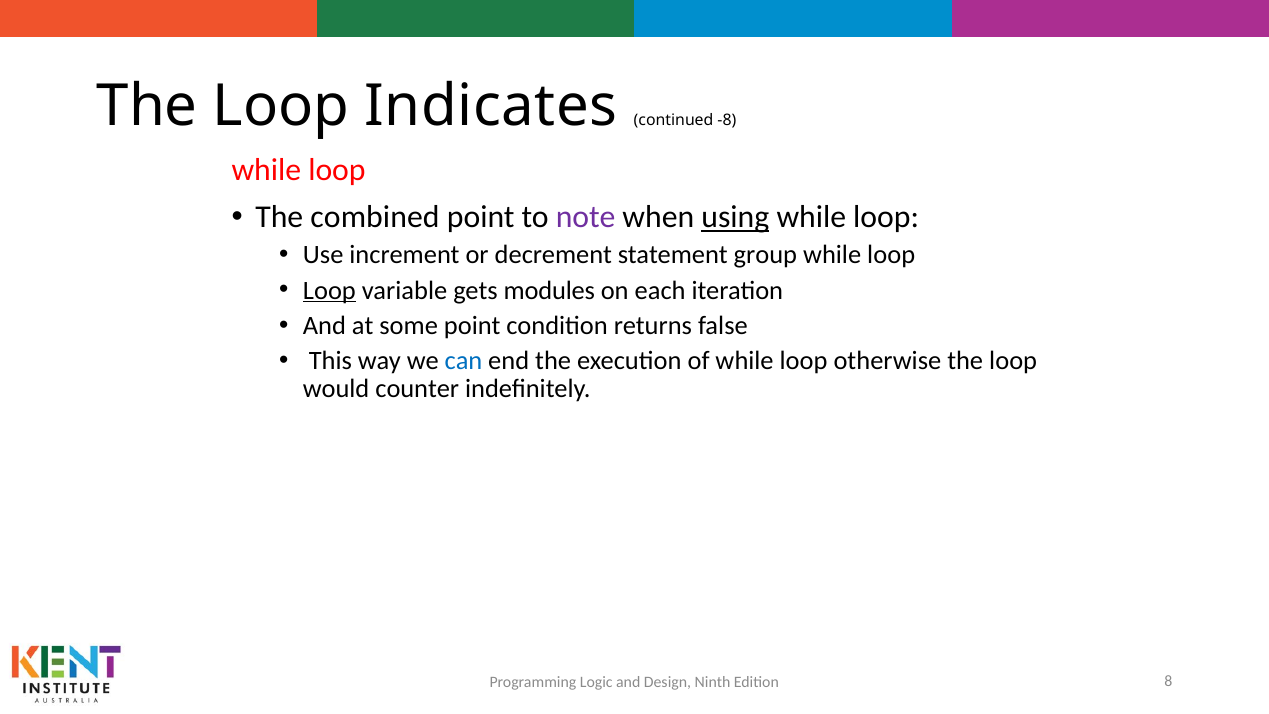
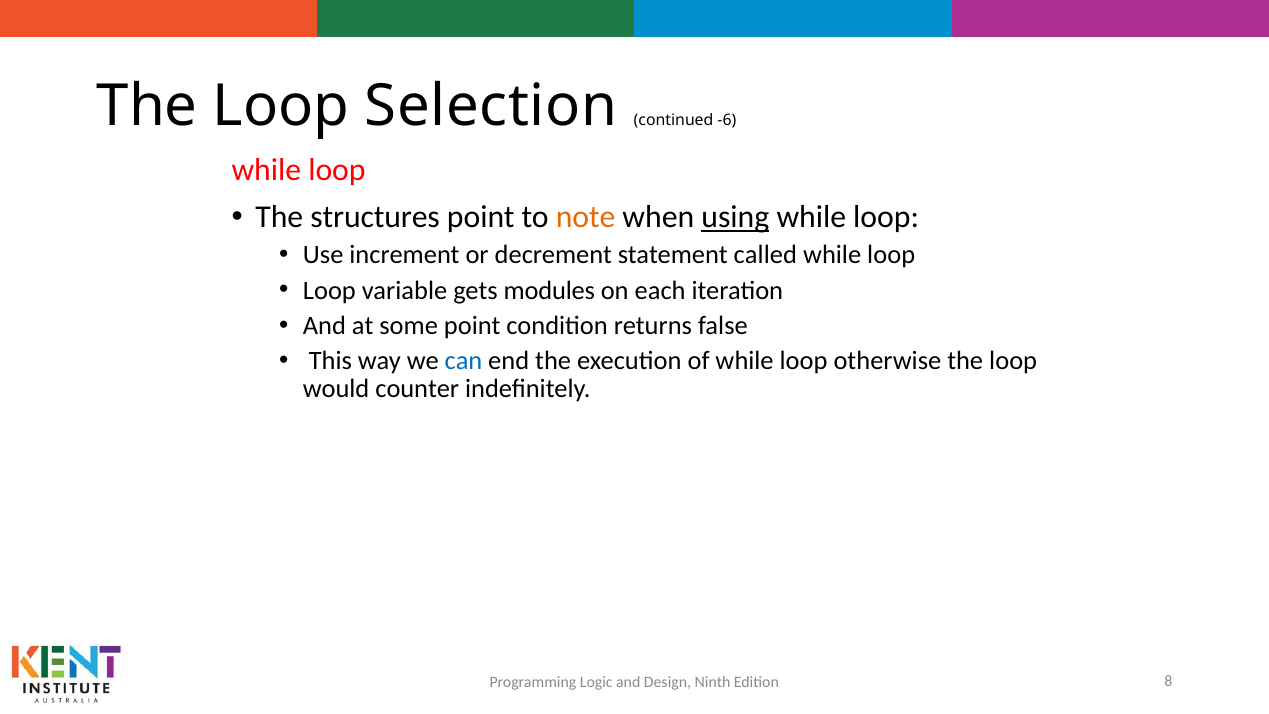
Indicates: Indicates -> Selection
-8: -8 -> -6
combined: combined -> structures
note colour: purple -> orange
group: group -> called
Loop at (329, 290) underline: present -> none
